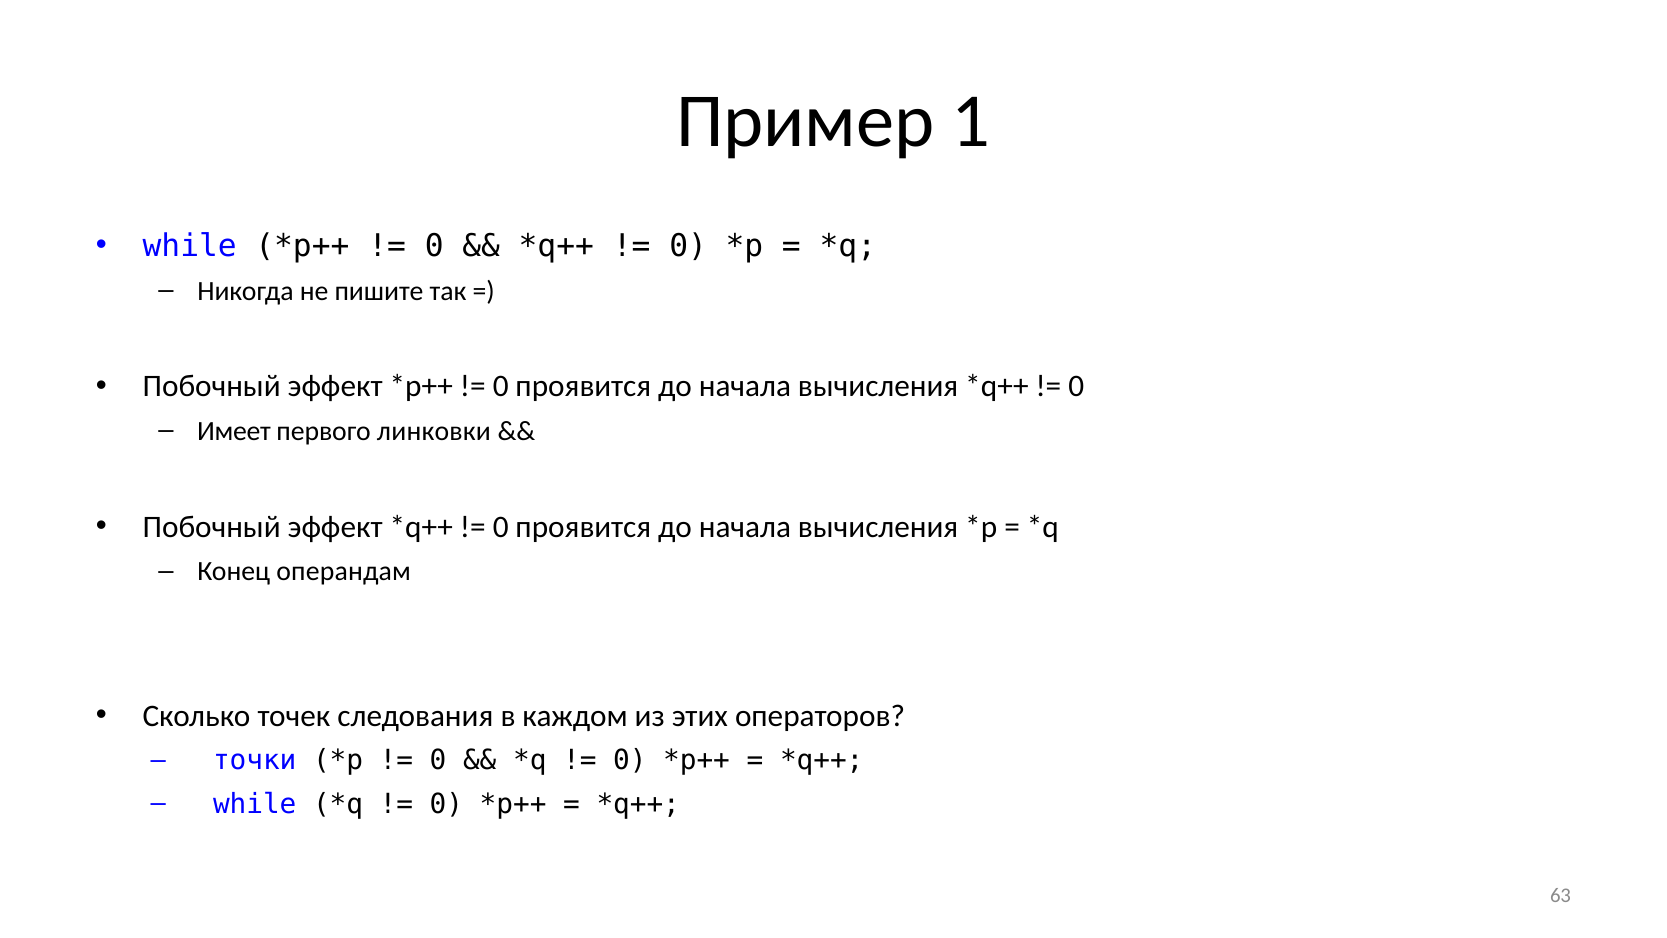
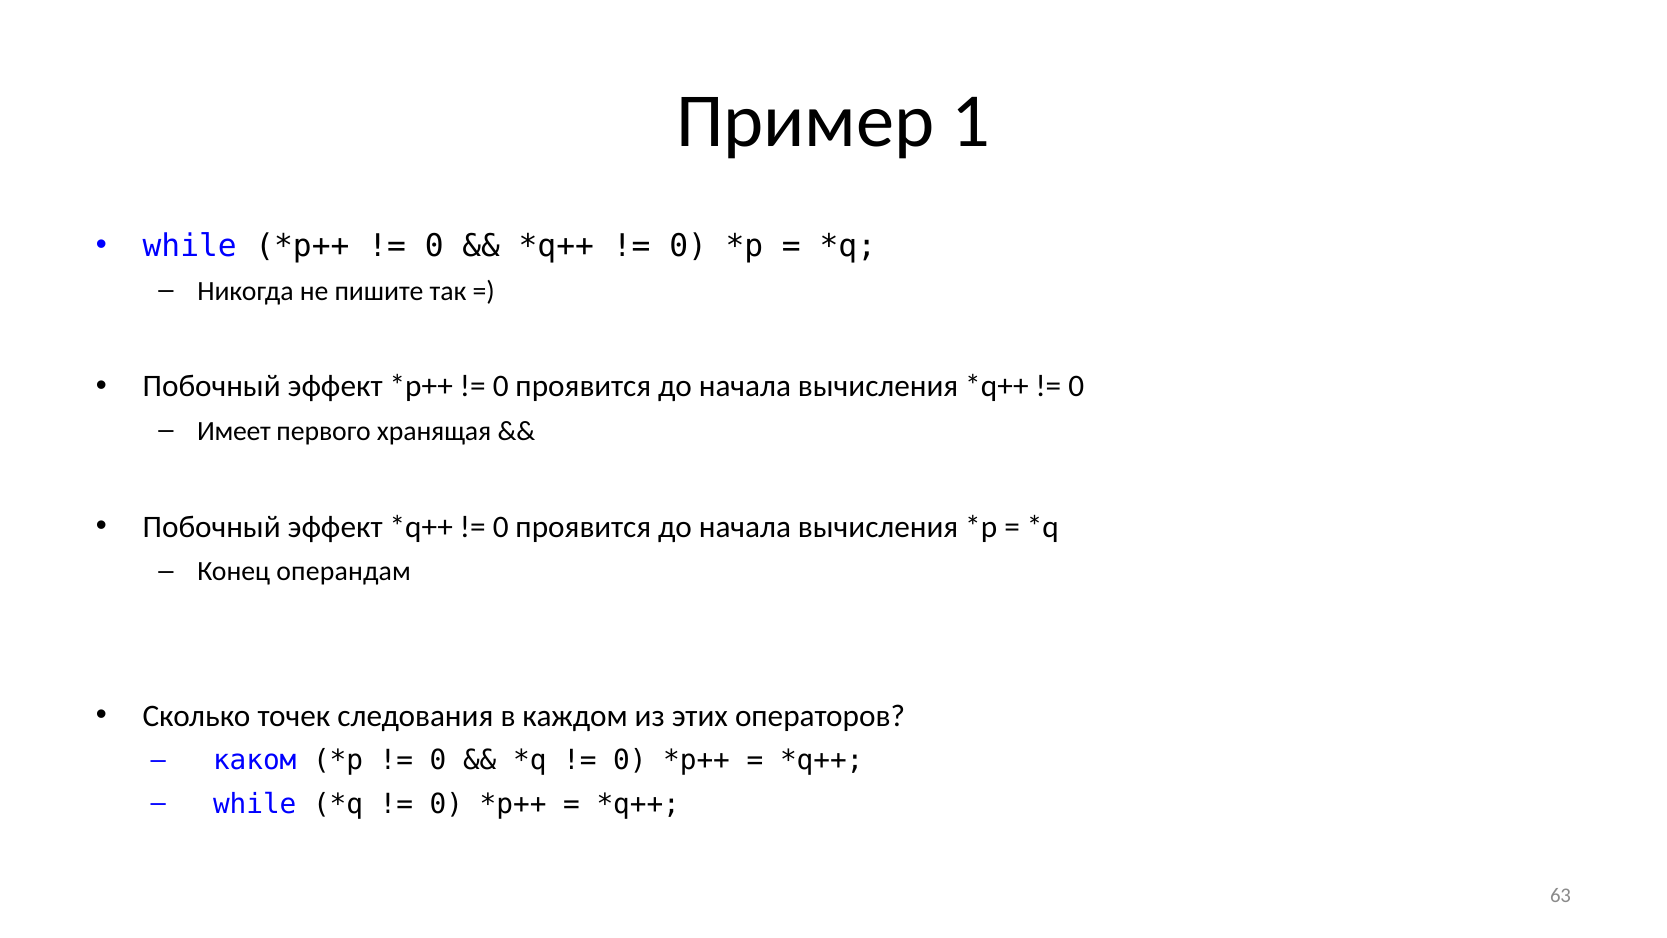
линковки: линковки -> хранящая
точки: точки -> каком
